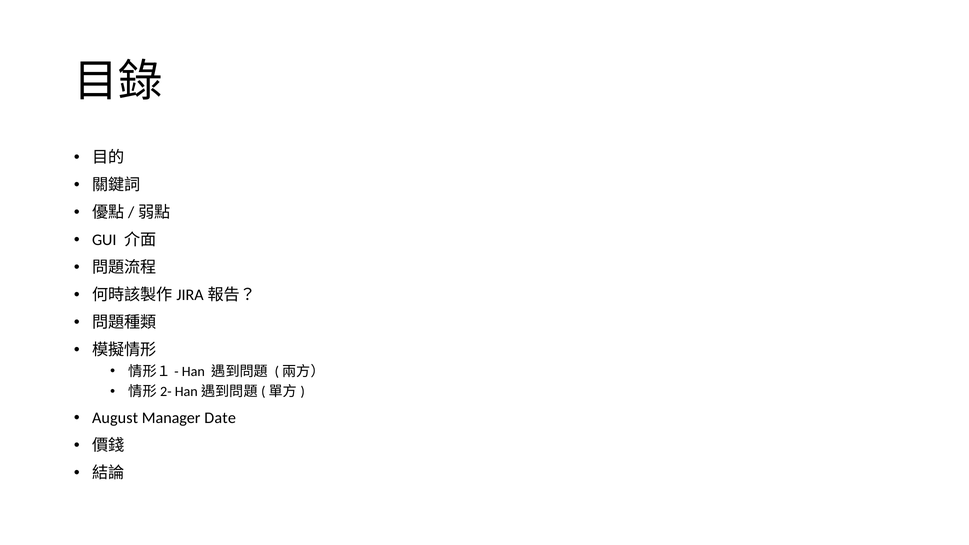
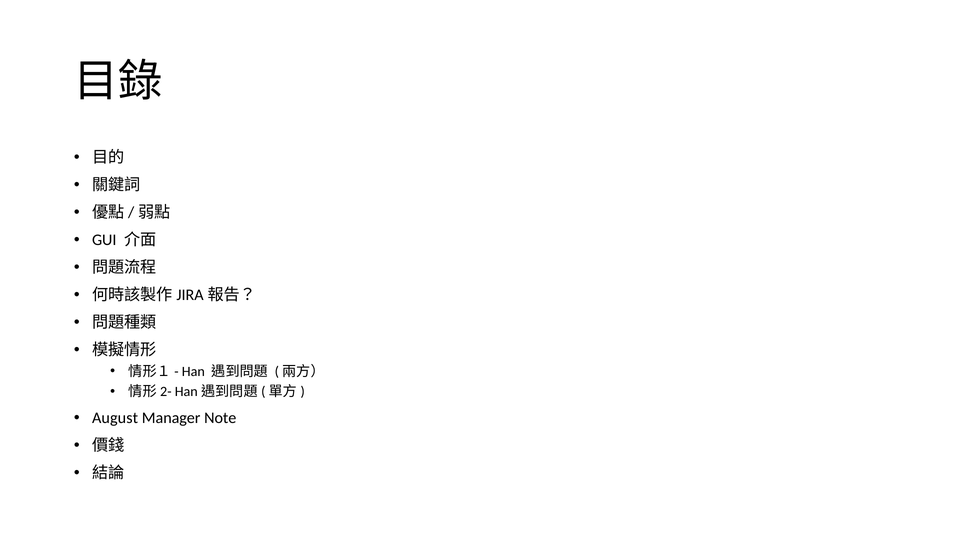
Date: Date -> Note
